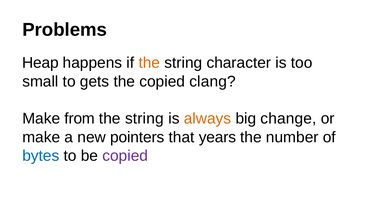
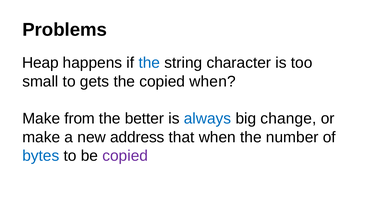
the at (149, 63) colour: orange -> blue
copied clang: clang -> when
string at (144, 119): string -> better
always colour: orange -> blue
pointers: pointers -> address
that years: years -> when
